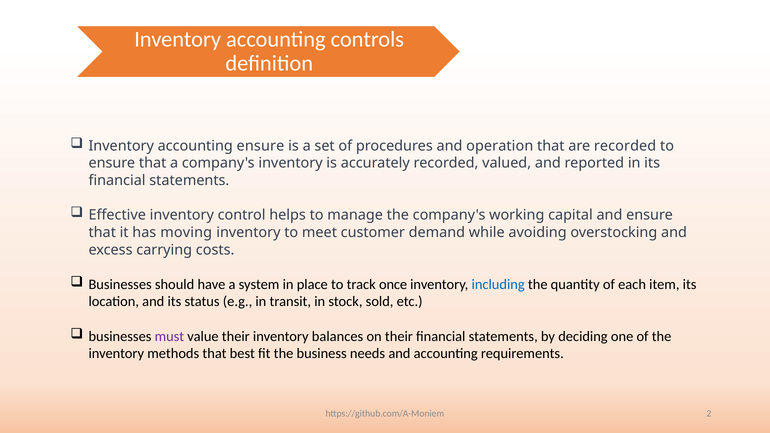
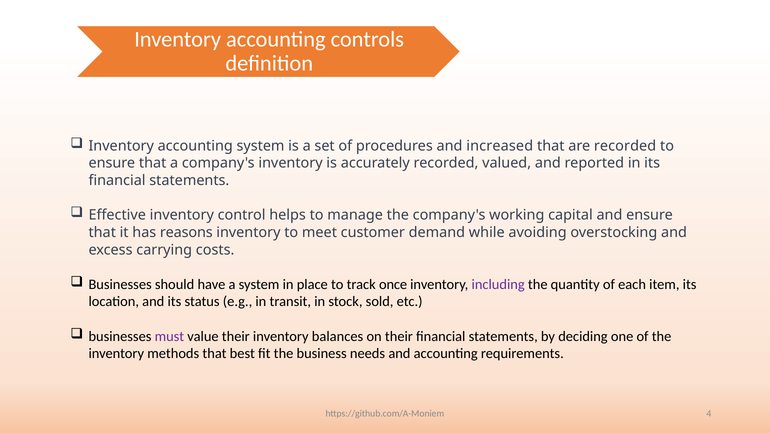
accounting ensure: ensure -> system
operation: operation -> increased
moving: moving -> reasons
including colour: blue -> purple
2: 2 -> 4
